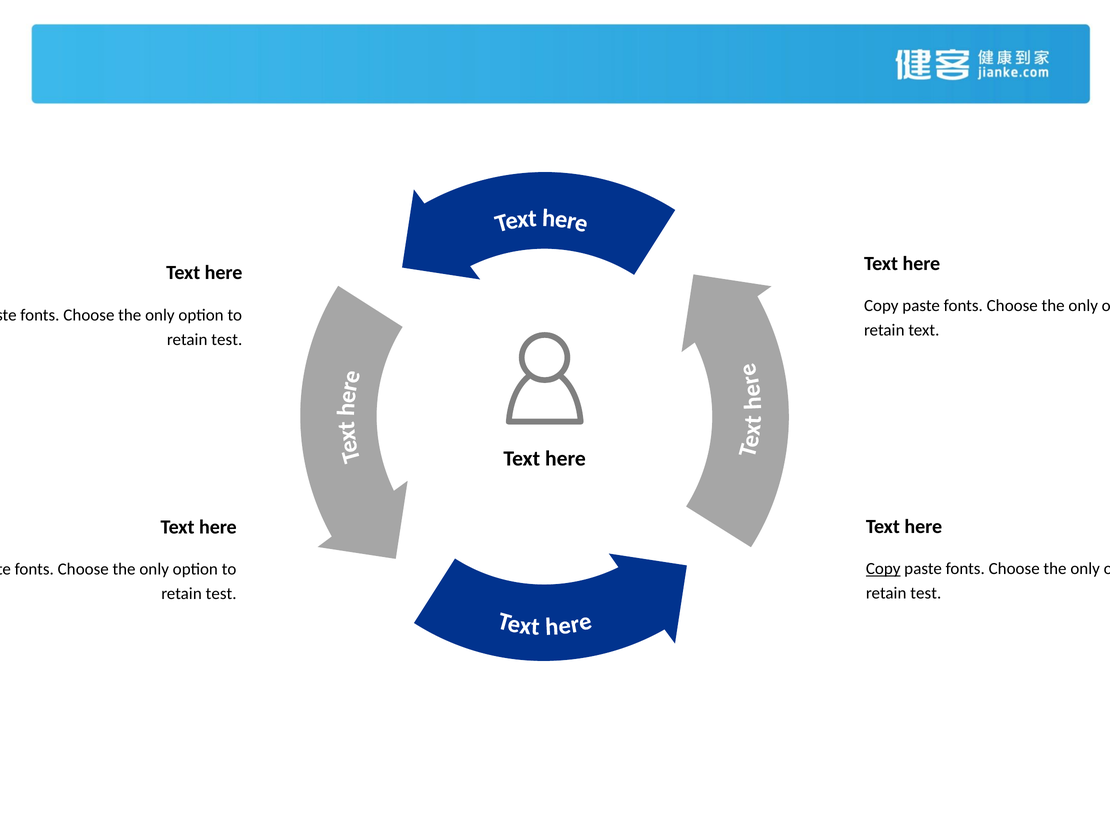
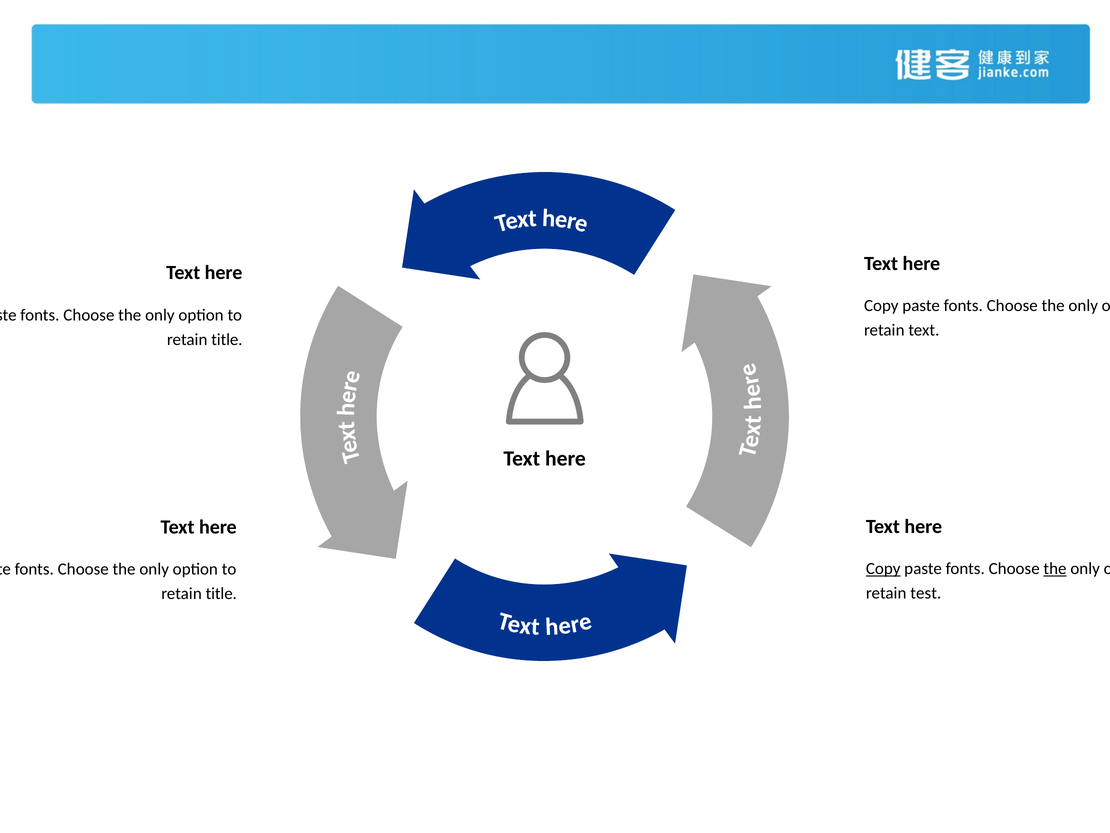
test at (227, 339): test -> title
the at (1055, 569) underline: none -> present
test at (221, 593): test -> title
